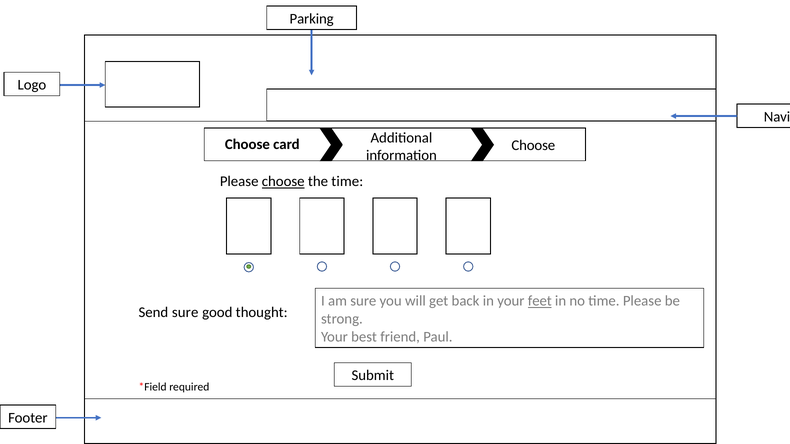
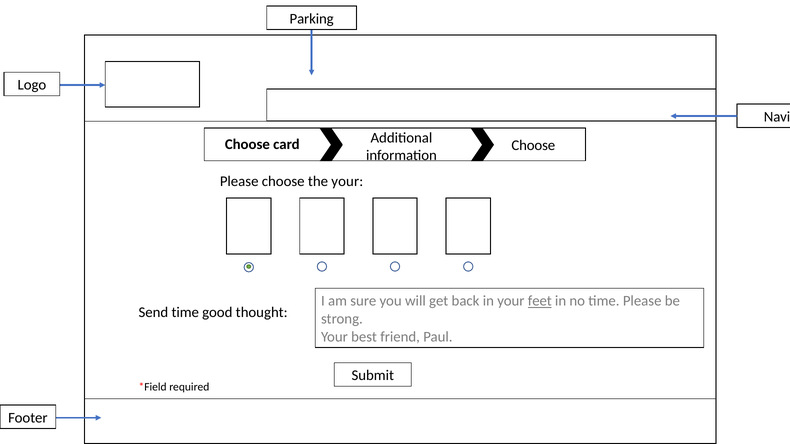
choose at (283, 182) underline: present -> none
the time: time -> your
Send sure: sure -> time
